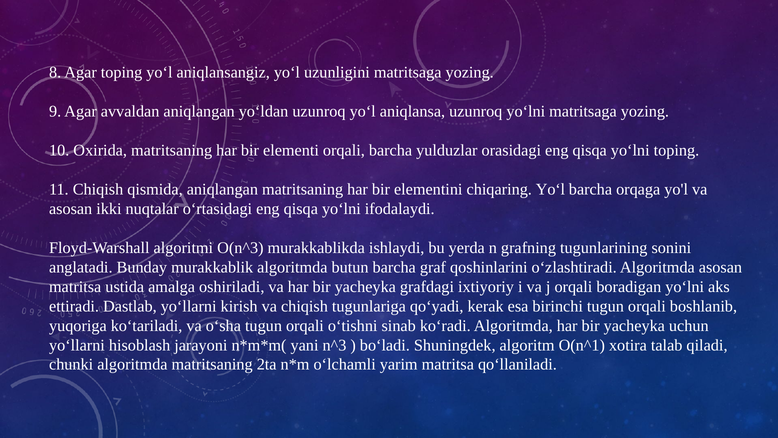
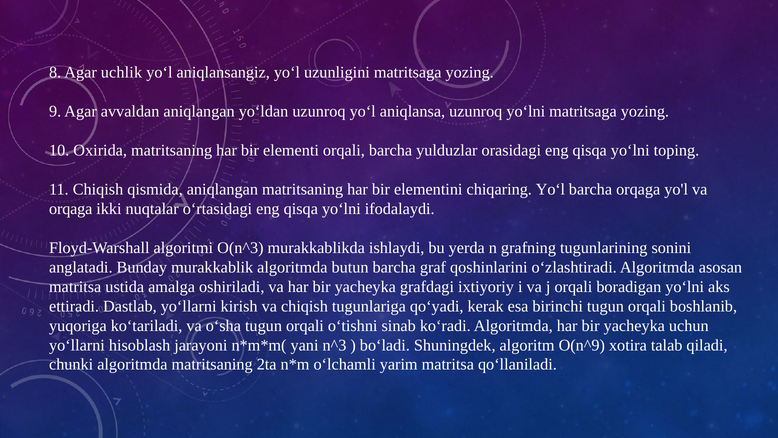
Agar toping: toping -> uchlik
asosan at (71, 209): asosan -> orqaga
O(n^1: O(n^1 -> O(n^9
